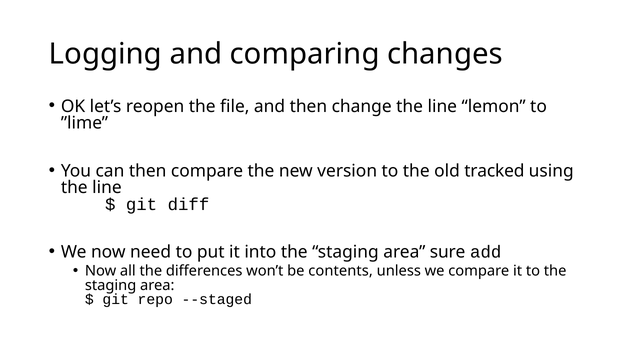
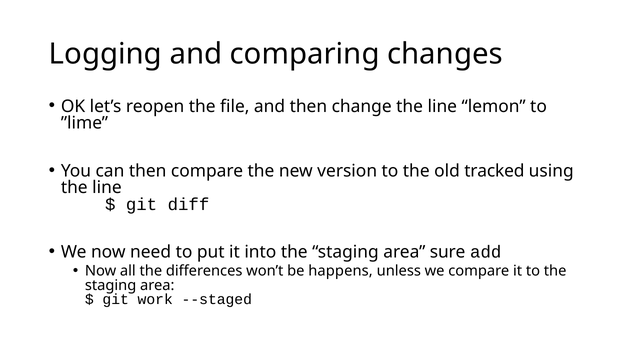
contents: contents -> happens
repo: repo -> work
